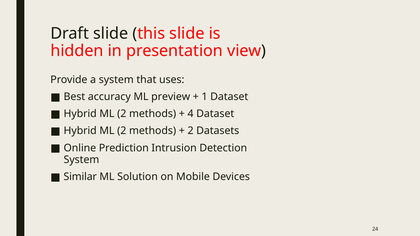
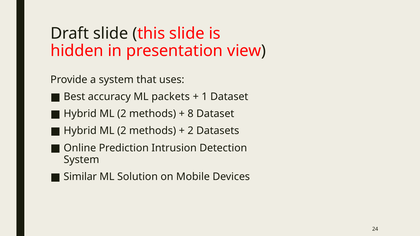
preview: preview -> packets
4: 4 -> 8
